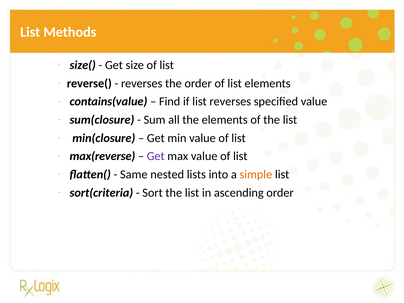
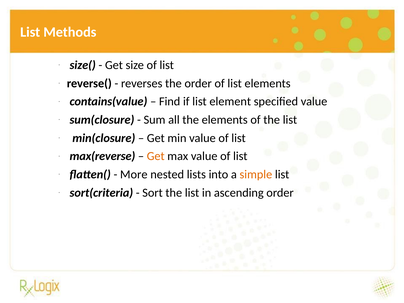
list reverses: reverses -> element
Get at (156, 156) colour: purple -> orange
Same: Same -> More
